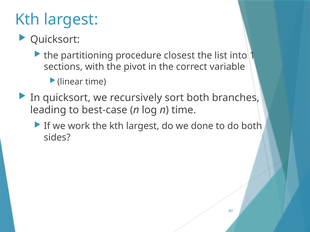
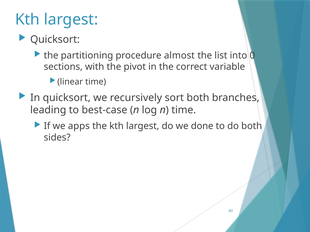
closest: closest -> almost
1: 1 -> 0
work: work -> apps
